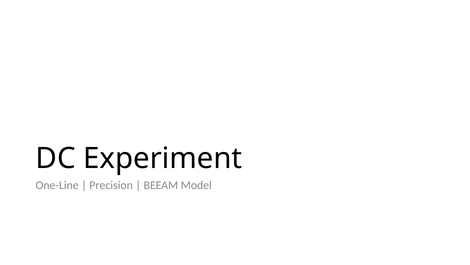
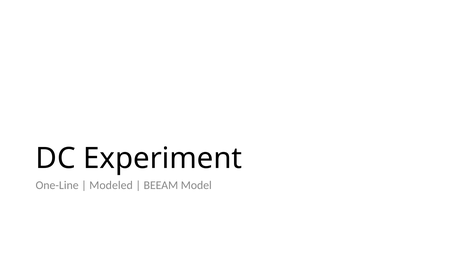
Precision: Precision -> Modeled
